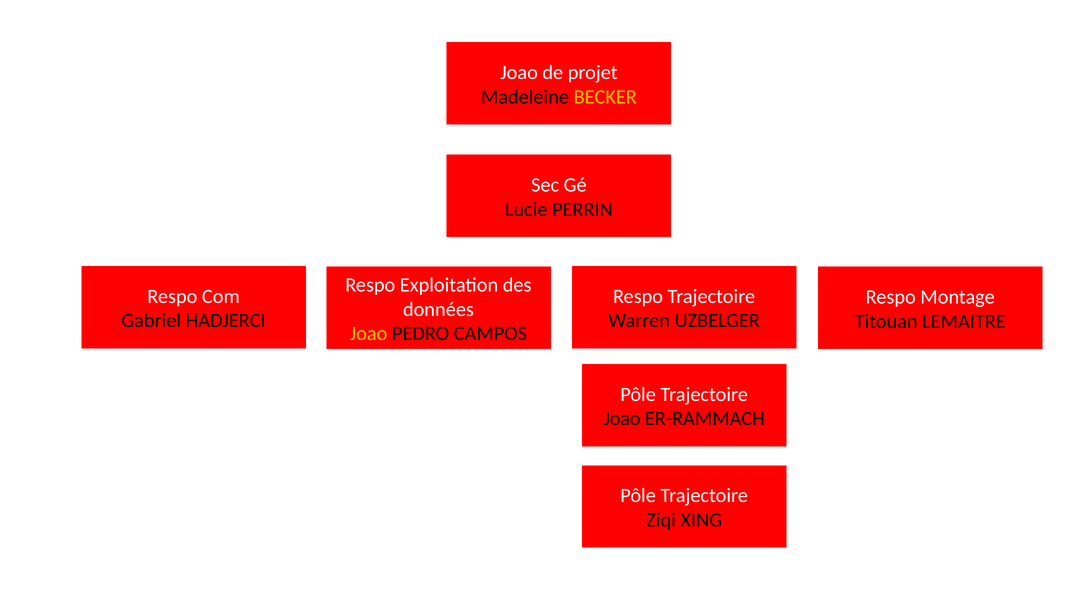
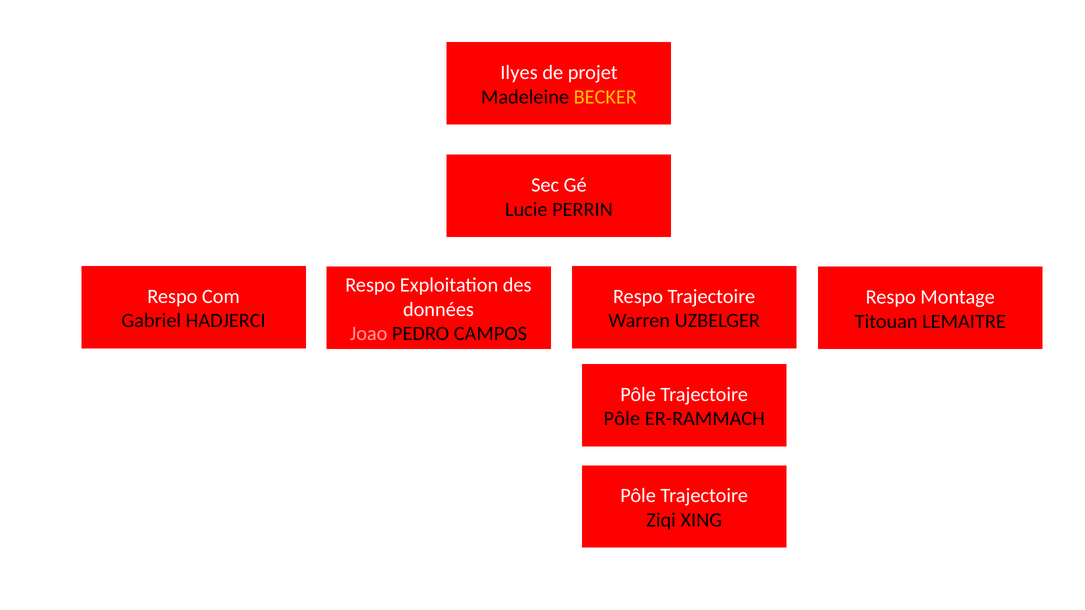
Joao at (519, 73): Joao -> Ilyes
Joao at (369, 334) colour: yellow -> pink
Joao at (622, 419): Joao -> Pôle
